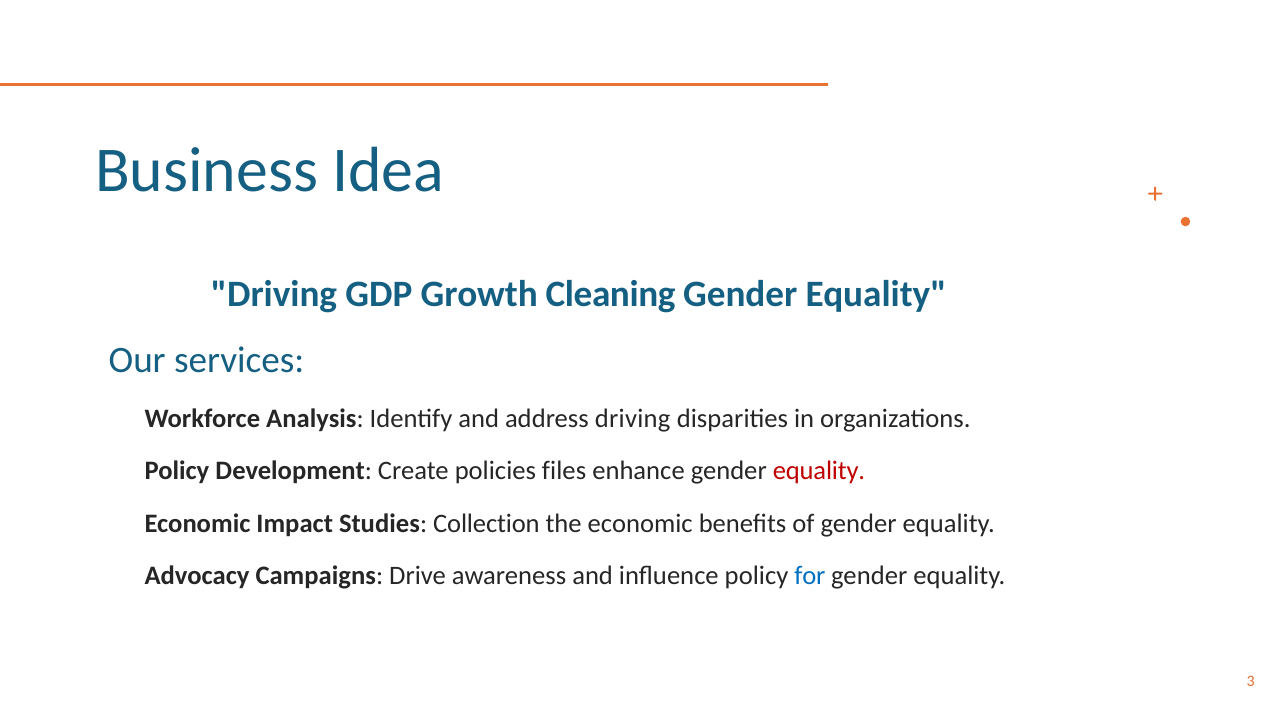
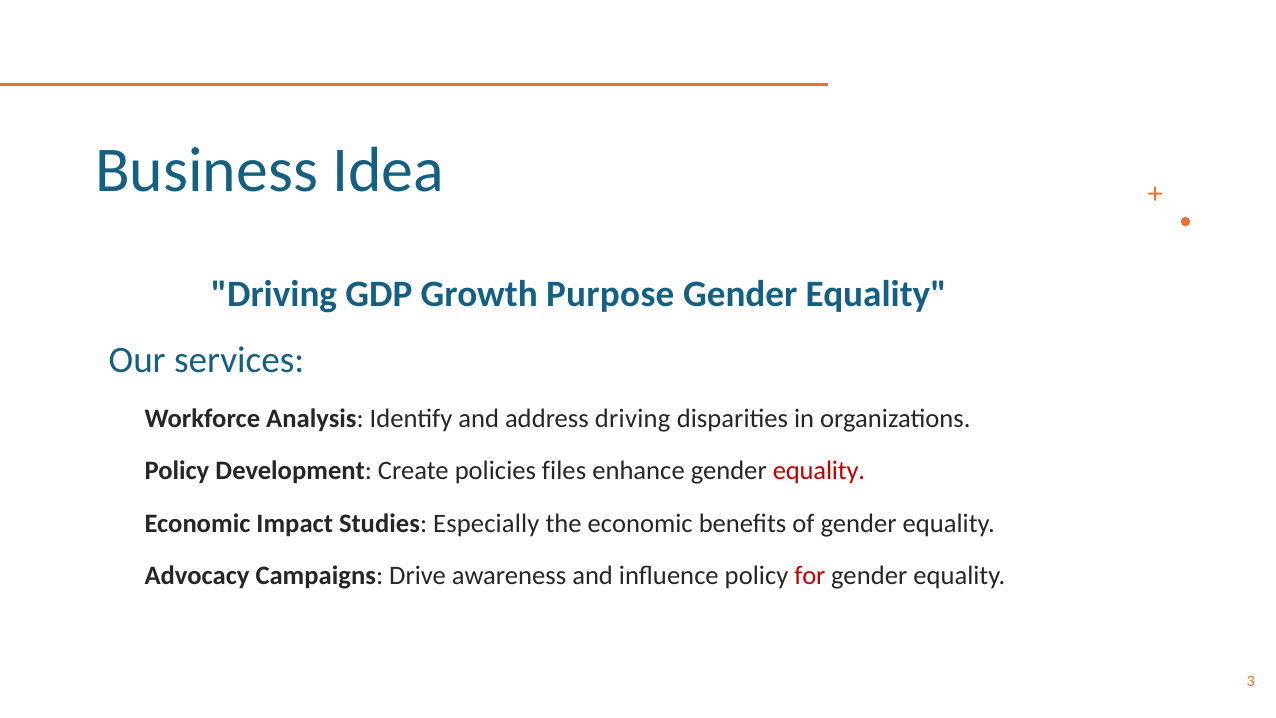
Cleaning: Cleaning -> Purpose
Collection: Collection -> Especially
for colour: blue -> red
